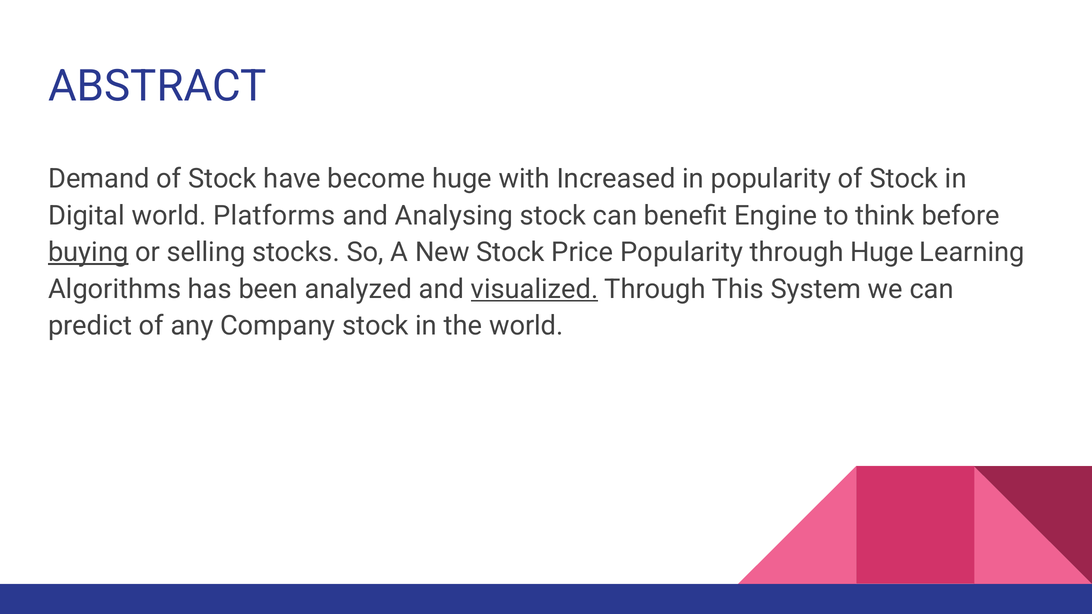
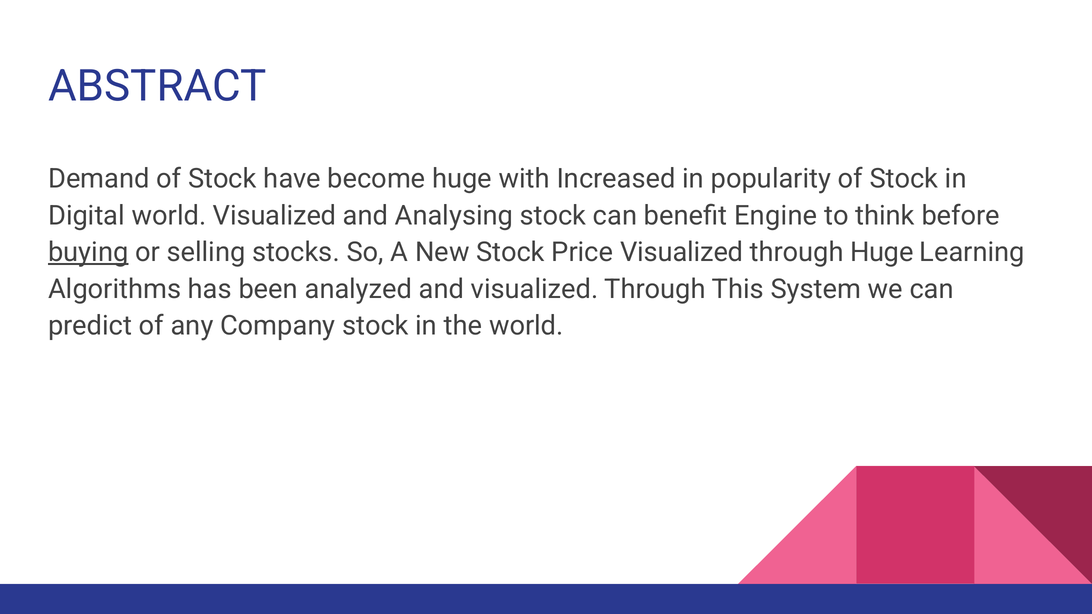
world Platforms: Platforms -> Visualized
Price Popularity: Popularity -> Visualized
visualized at (535, 289) underline: present -> none
